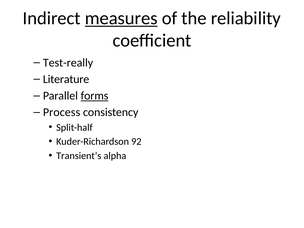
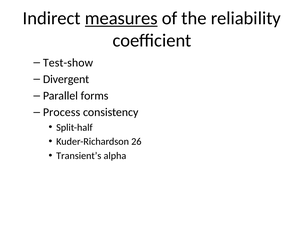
Test-really: Test-really -> Test-show
Literature: Literature -> Divergent
forms underline: present -> none
92: 92 -> 26
